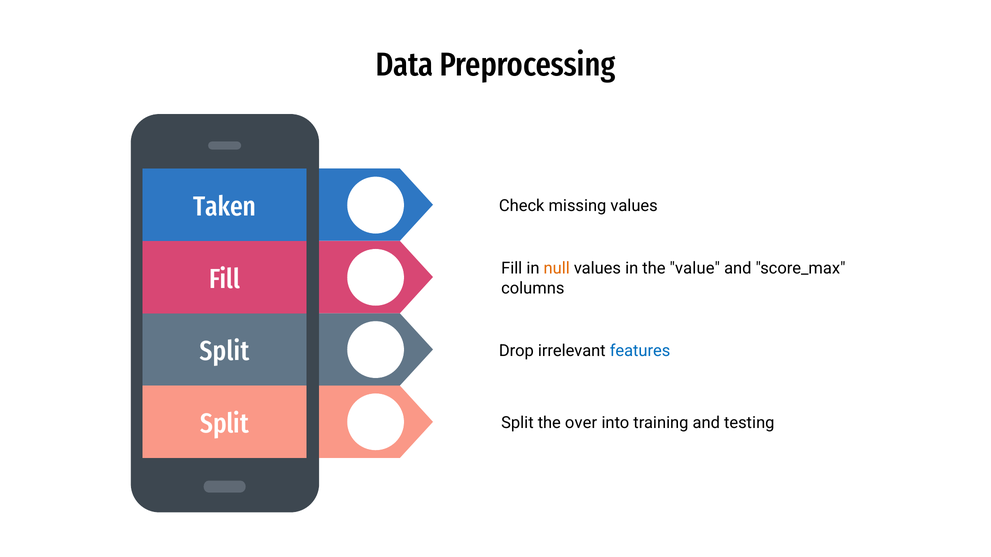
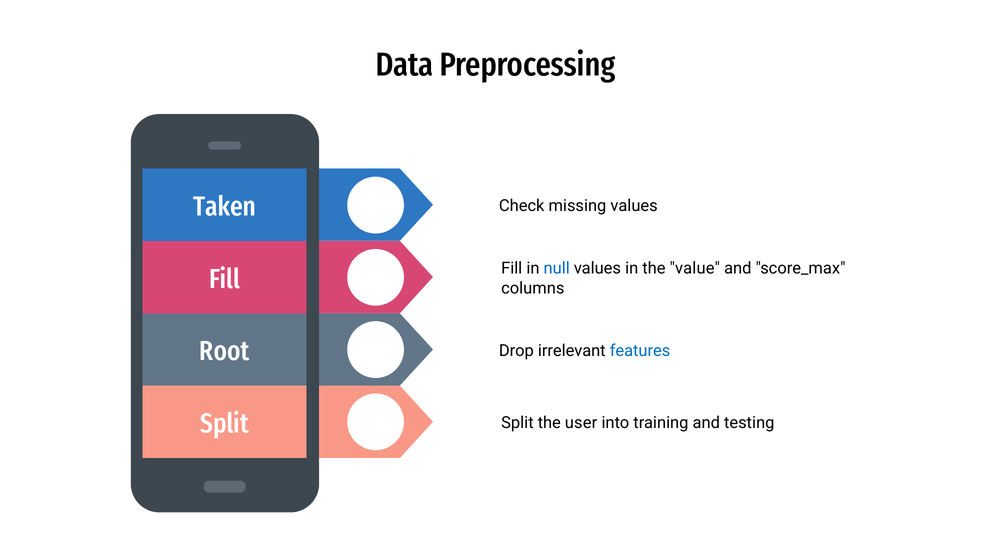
null colour: orange -> blue
Split at (224, 352): Split -> Root
over: over -> user
